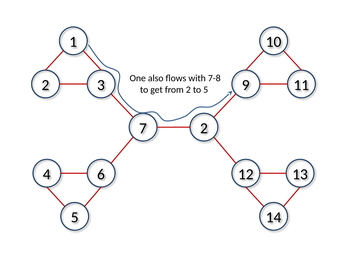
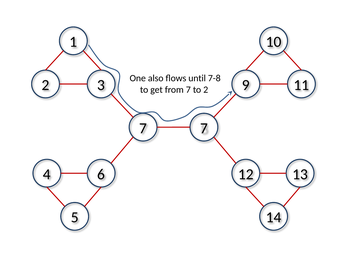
with: with -> until
from 2: 2 -> 7
to 5: 5 -> 2
7 2: 2 -> 7
